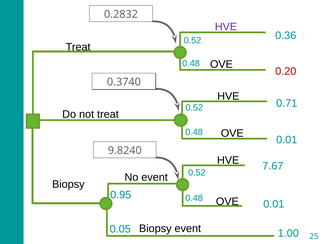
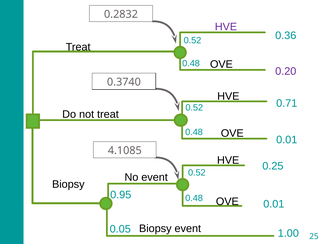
0.20 colour: red -> purple
9.8240: 9.8240 -> 4.1085
7.67: 7.67 -> 0.25
